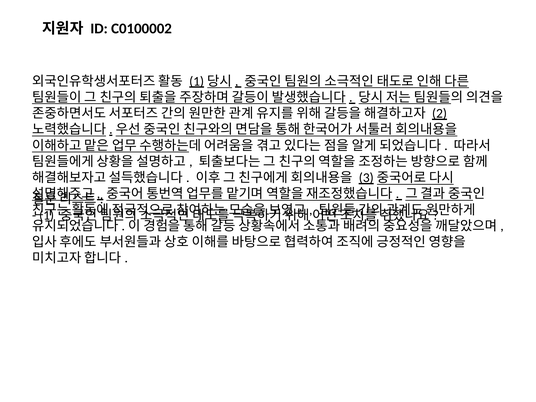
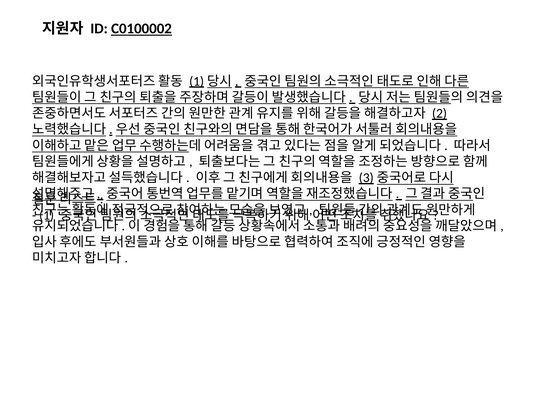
C0100002 underline: none -> present
